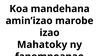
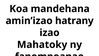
marobe: marobe -> hatrany
